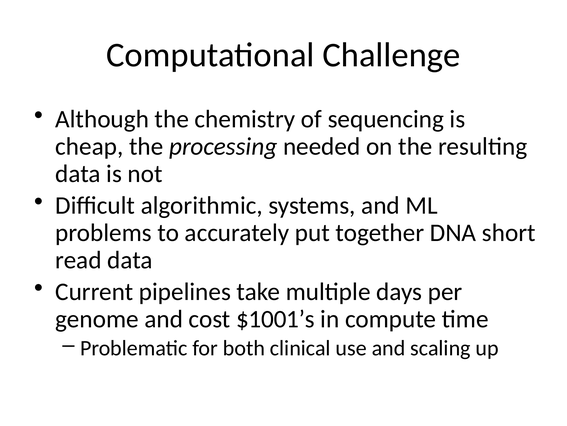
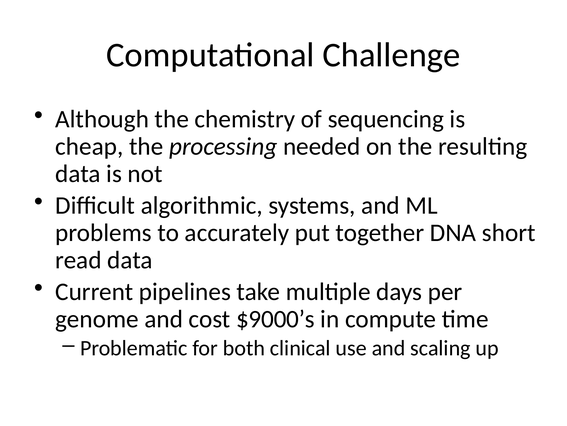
$1001’s: $1001’s -> $9000’s
